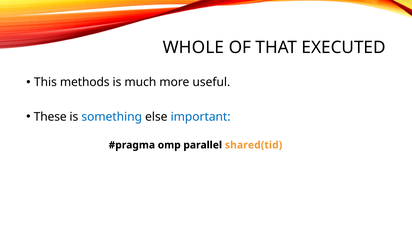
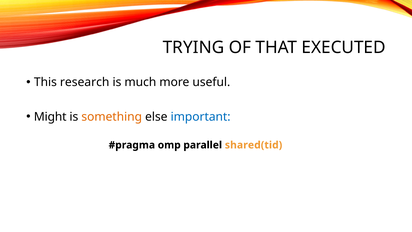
WHOLE: WHOLE -> TRYING
methods: methods -> research
These: These -> Might
something colour: blue -> orange
